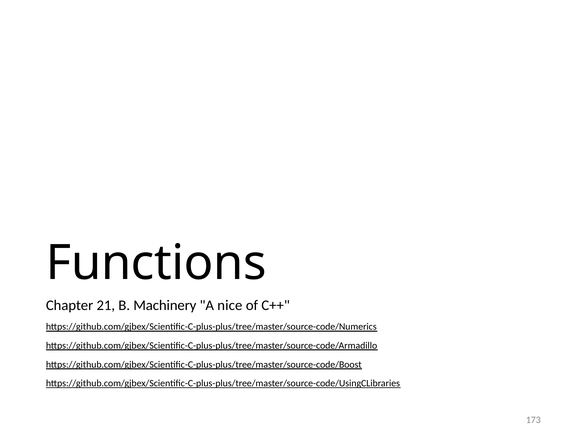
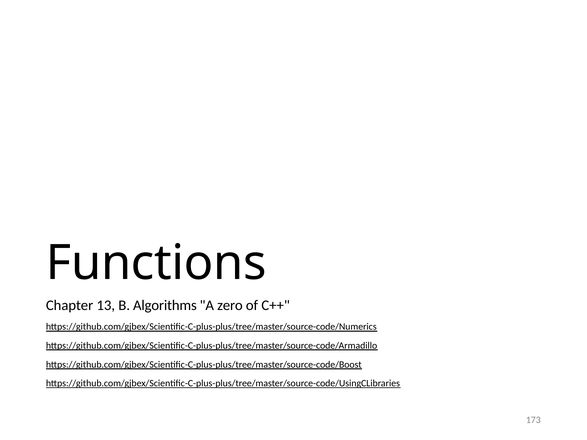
21: 21 -> 13
Machinery: Machinery -> Algorithms
nice: nice -> zero
